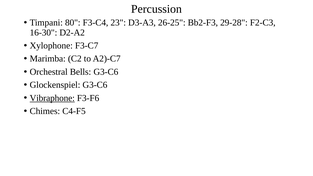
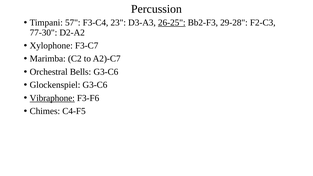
80: 80 -> 57
26‑25 underline: none -> present
16‑30: 16‑30 -> 77‑30
